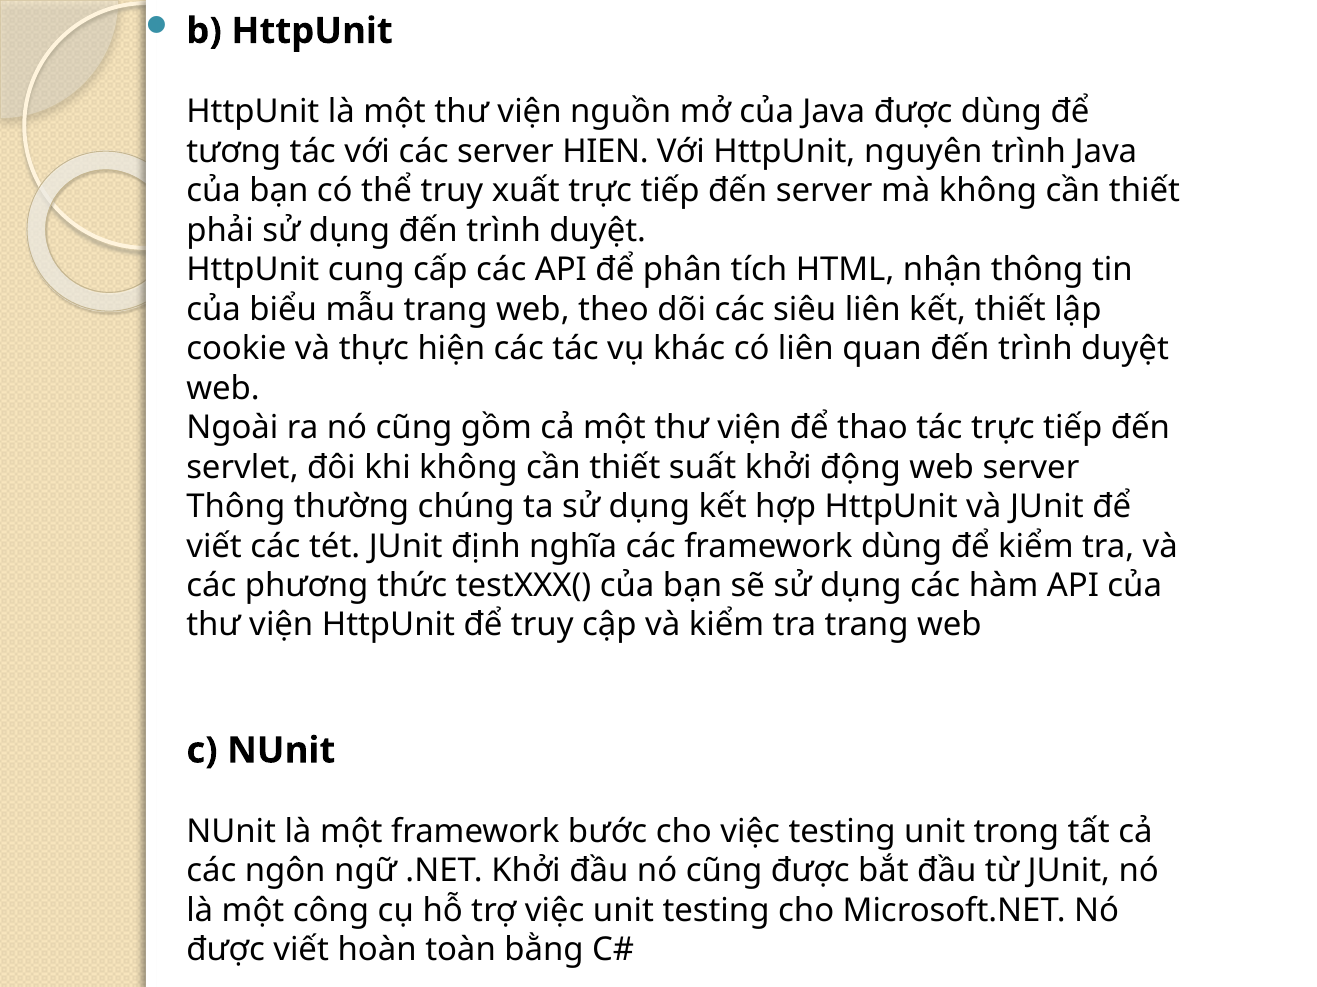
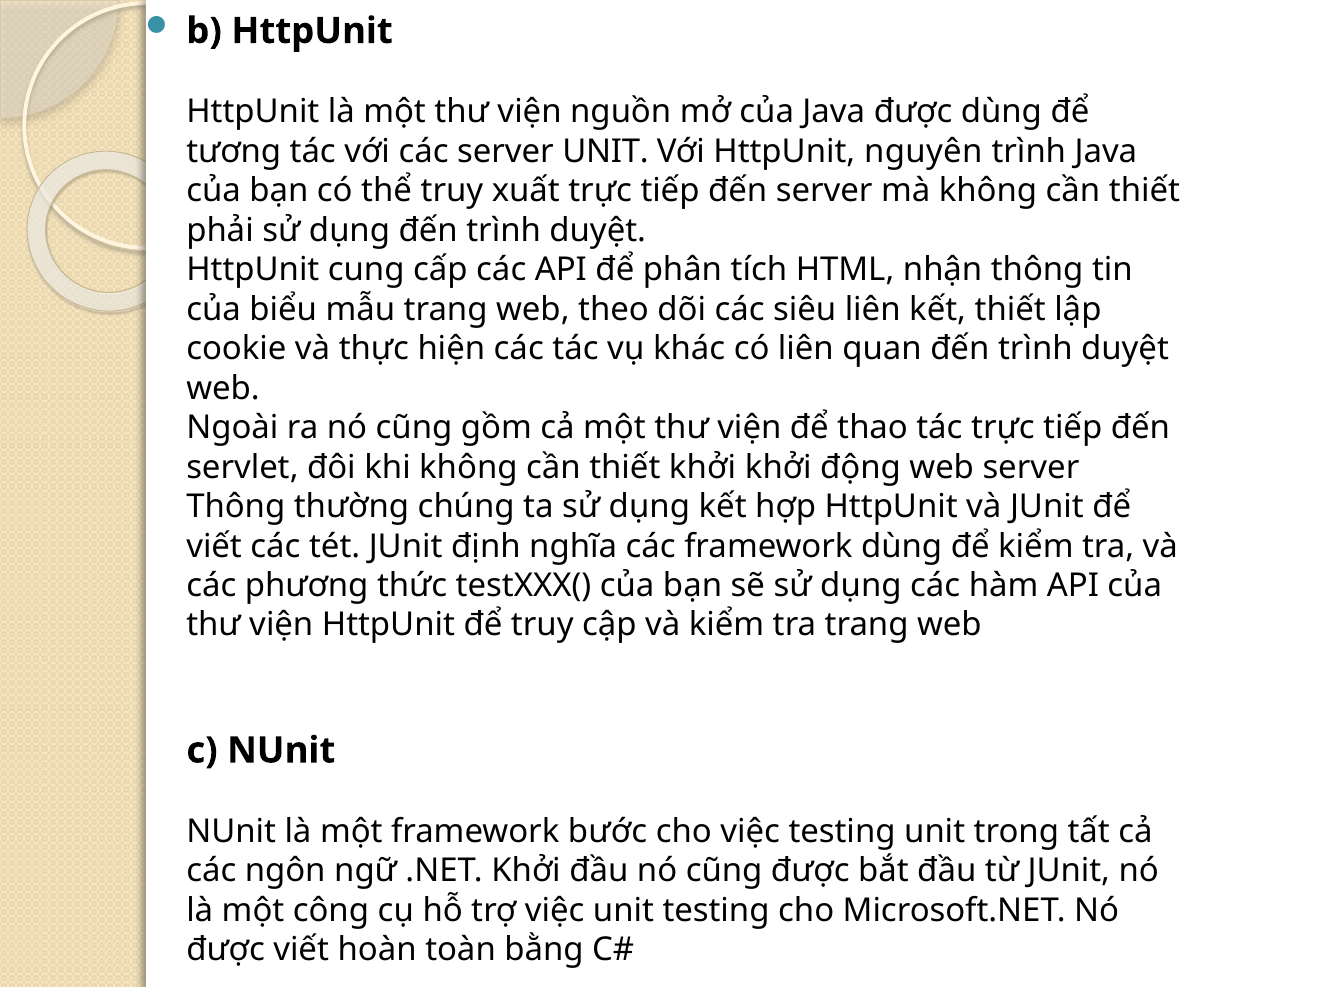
server HIEN: HIEN -> UNIT
thiết suất: suất -> khởi
